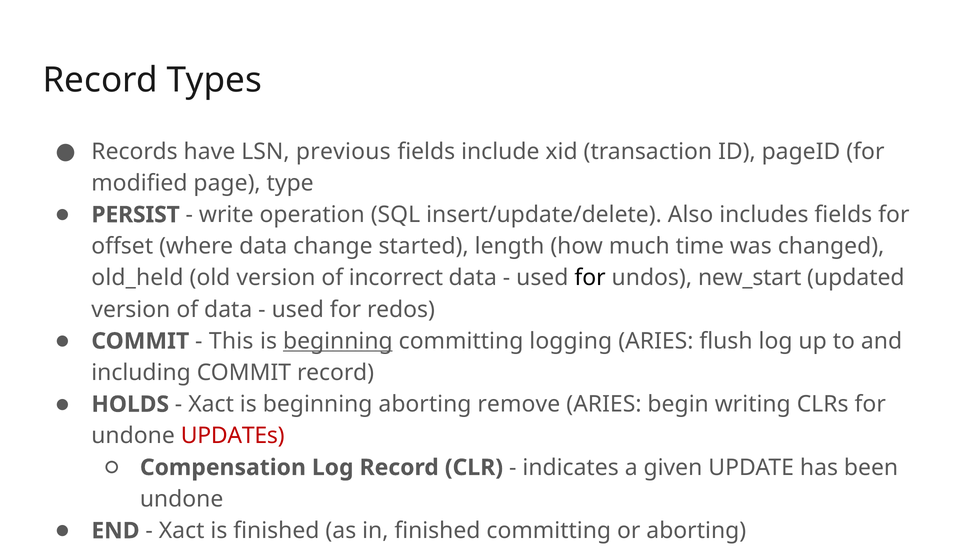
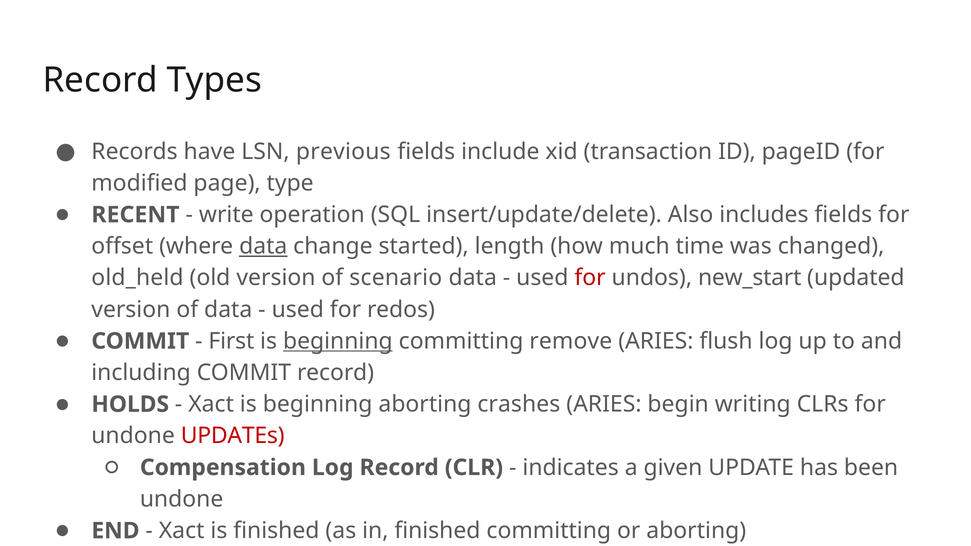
PERSIST: PERSIST -> RECENT
data at (263, 246) underline: none -> present
incorrect: incorrect -> scenario
for at (590, 278) colour: black -> red
This: This -> First
logging: logging -> remove
remove: remove -> crashes
